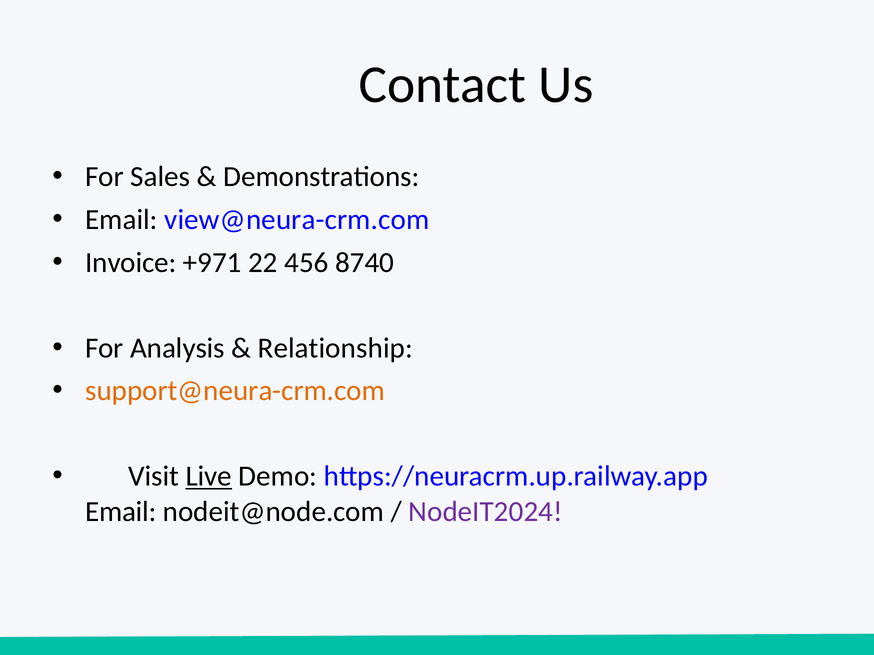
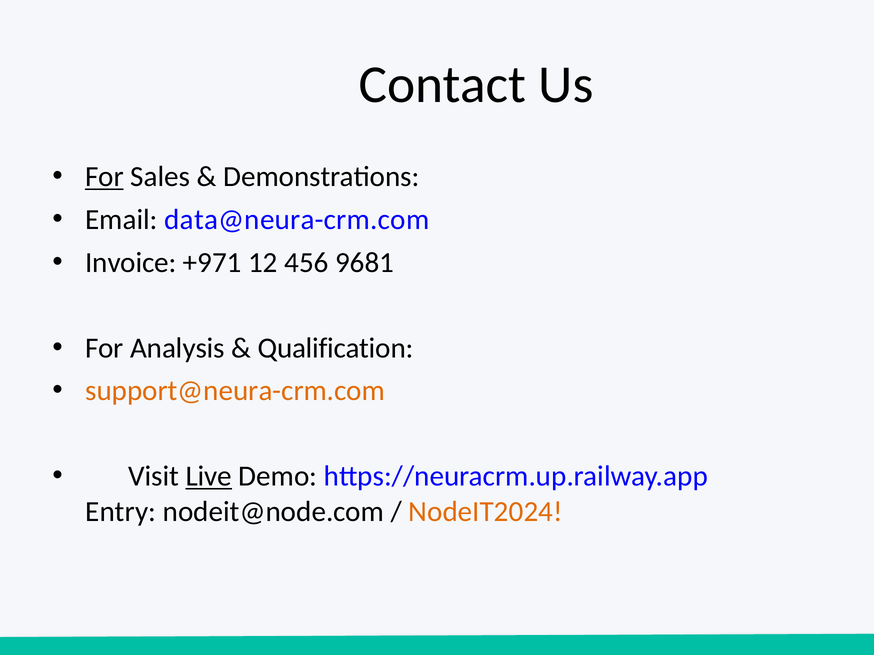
For at (105, 177) underline: none -> present
view@neura-crm.com: view@neura-crm.com -> data@neura-crm.com
22: 22 -> 12
8740: 8740 -> 9681
Relationship: Relationship -> Qualification
Email at (121, 512): Email -> Entry
NodeIT2024 colour: purple -> orange
